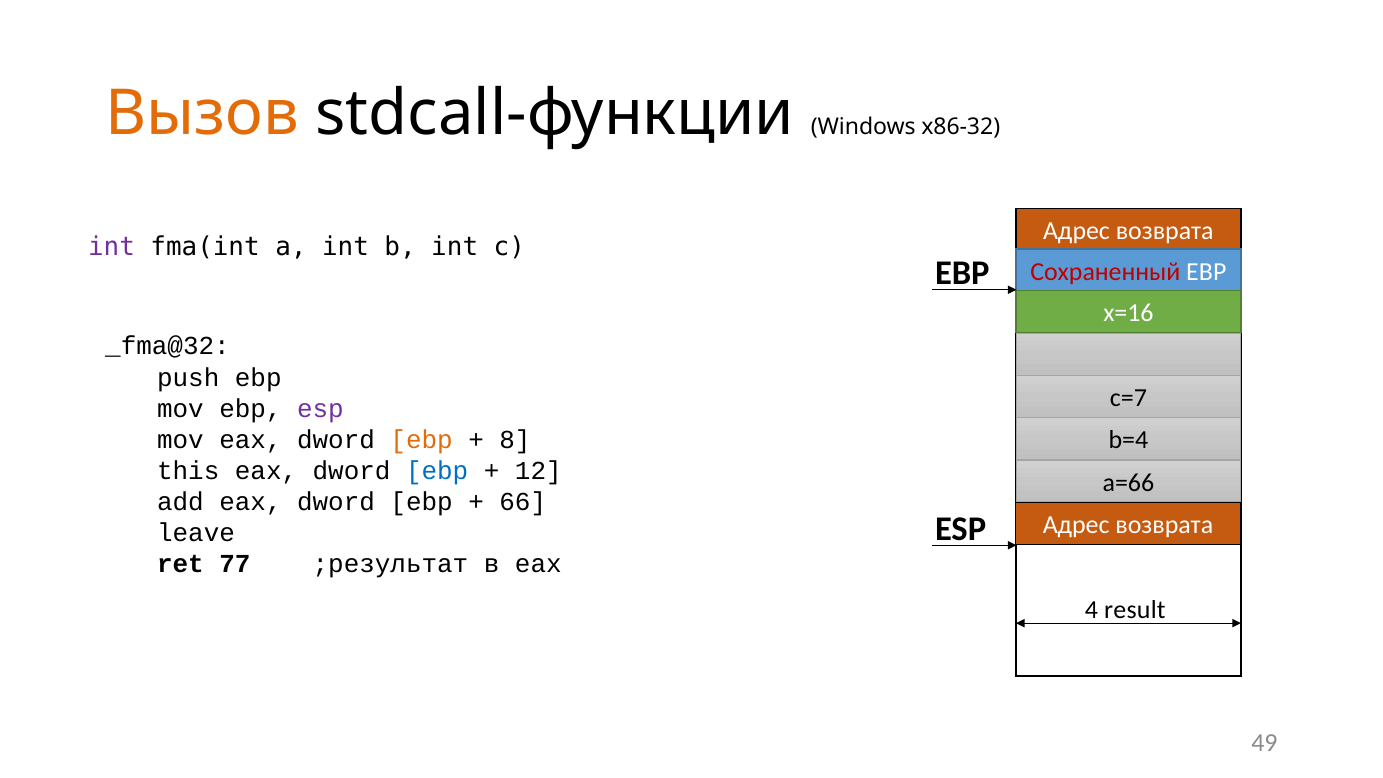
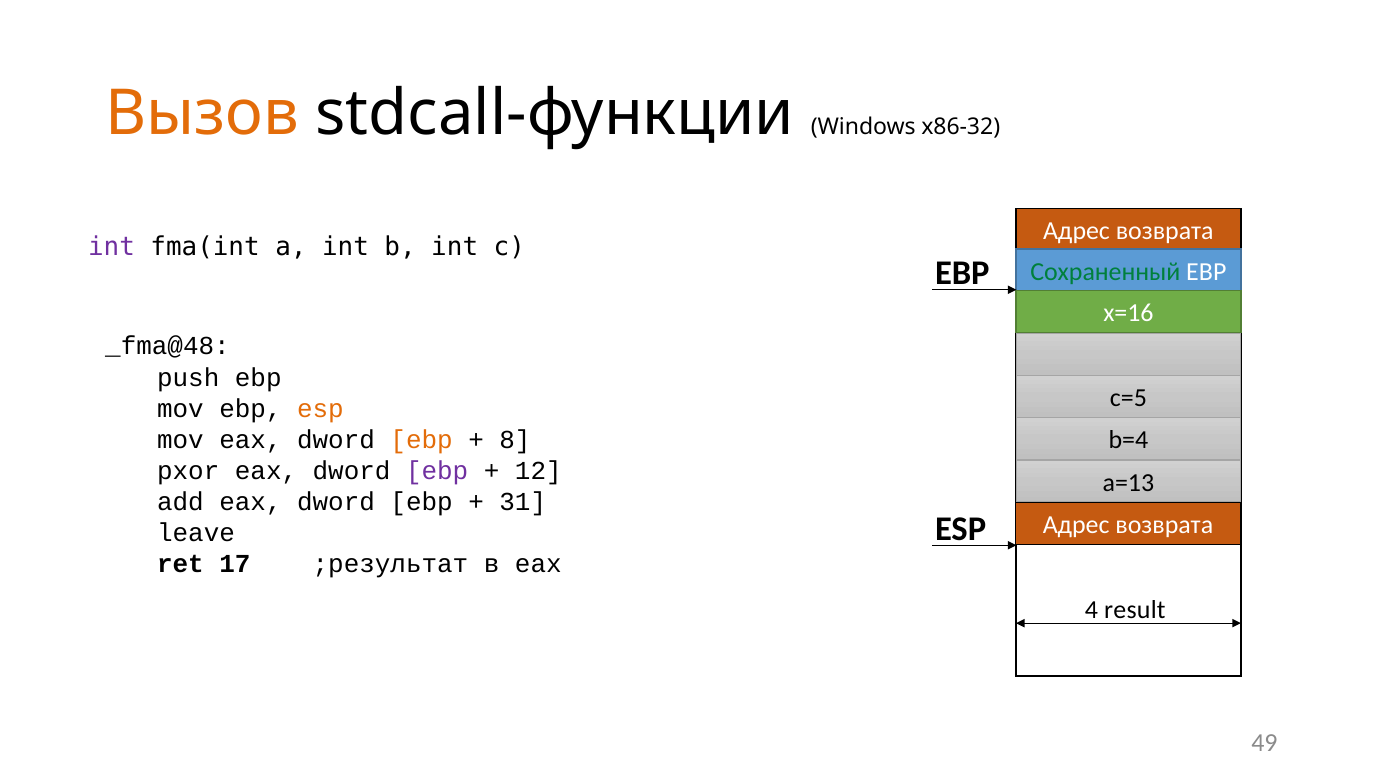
Сохраненный colour: red -> green
_fma@32: _fma@32 -> _fma@48
c=7: c=7 -> c=5
esp at (320, 409) colour: purple -> orange
this: this -> pxor
ebp at (437, 471) colour: blue -> purple
a=66: a=66 -> a=13
66: 66 -> 31
77: 77 -> 17
